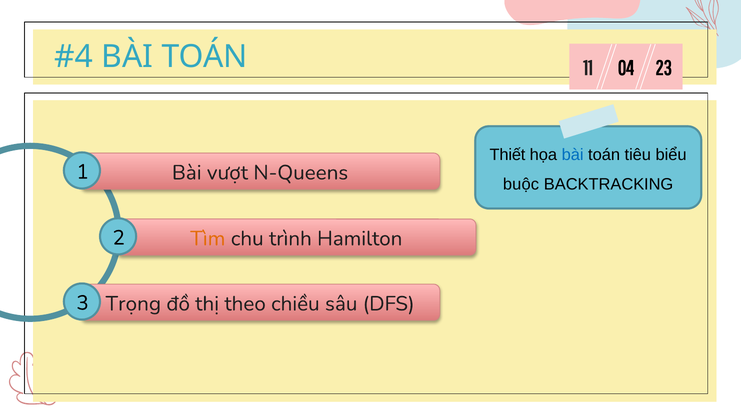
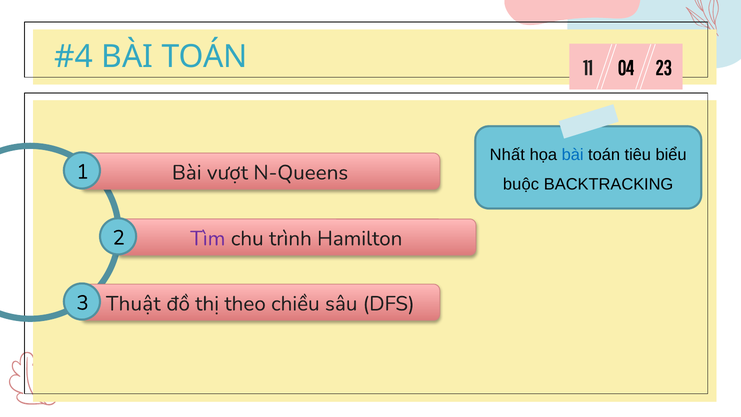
Thiết: Thiết -> Nhất
Tìm colour: orange -> purple
Trọng: Trọng -> Thuật
